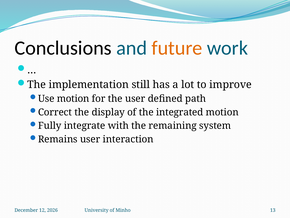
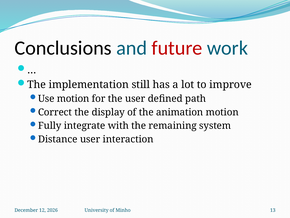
future colour: orange -> red
integrated: integrated -> animation
Remains: Remains -> Distance
